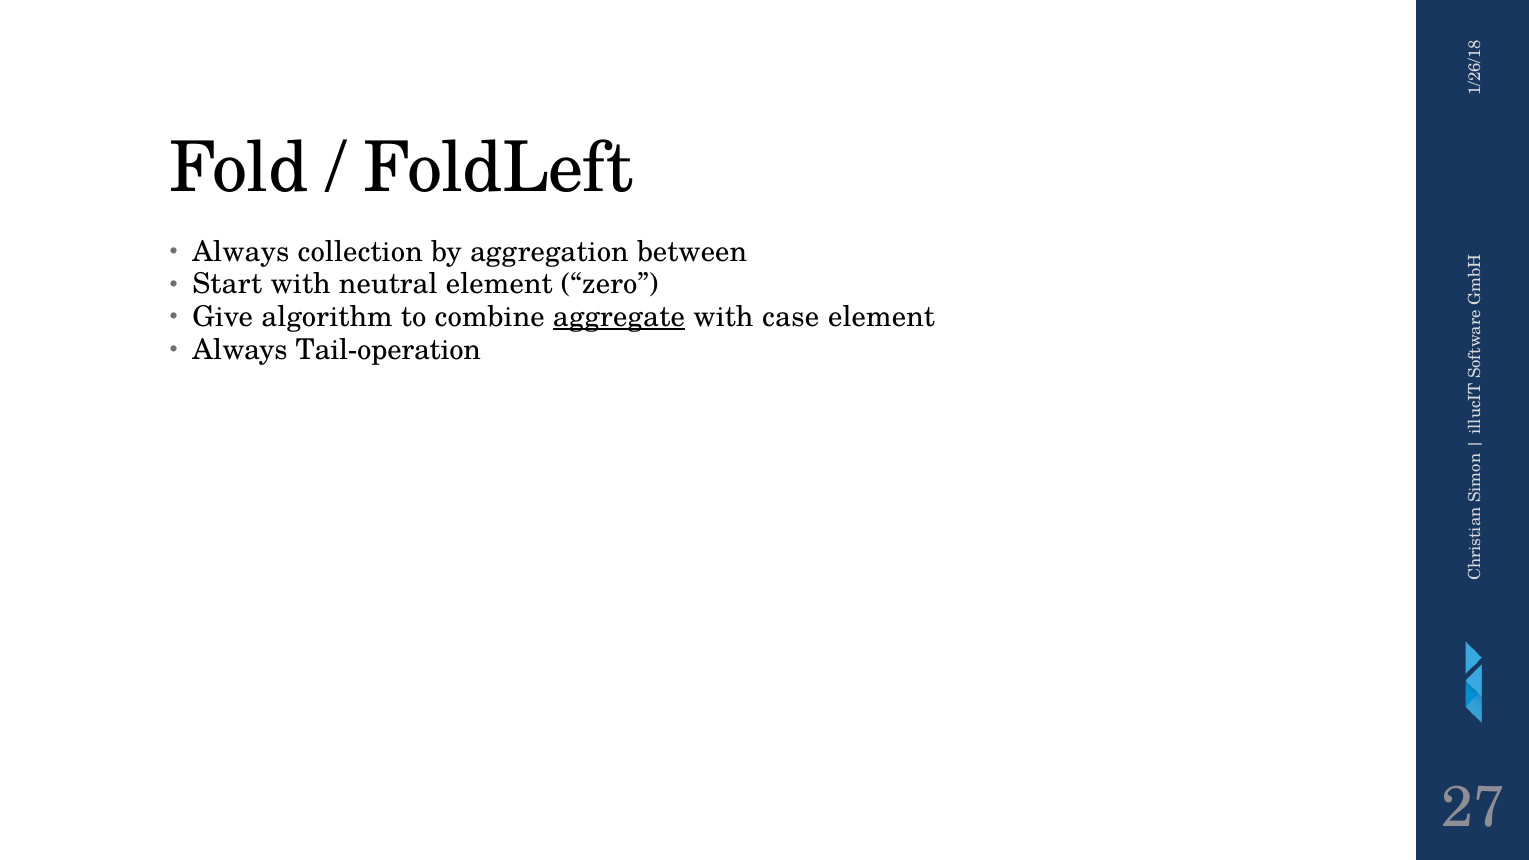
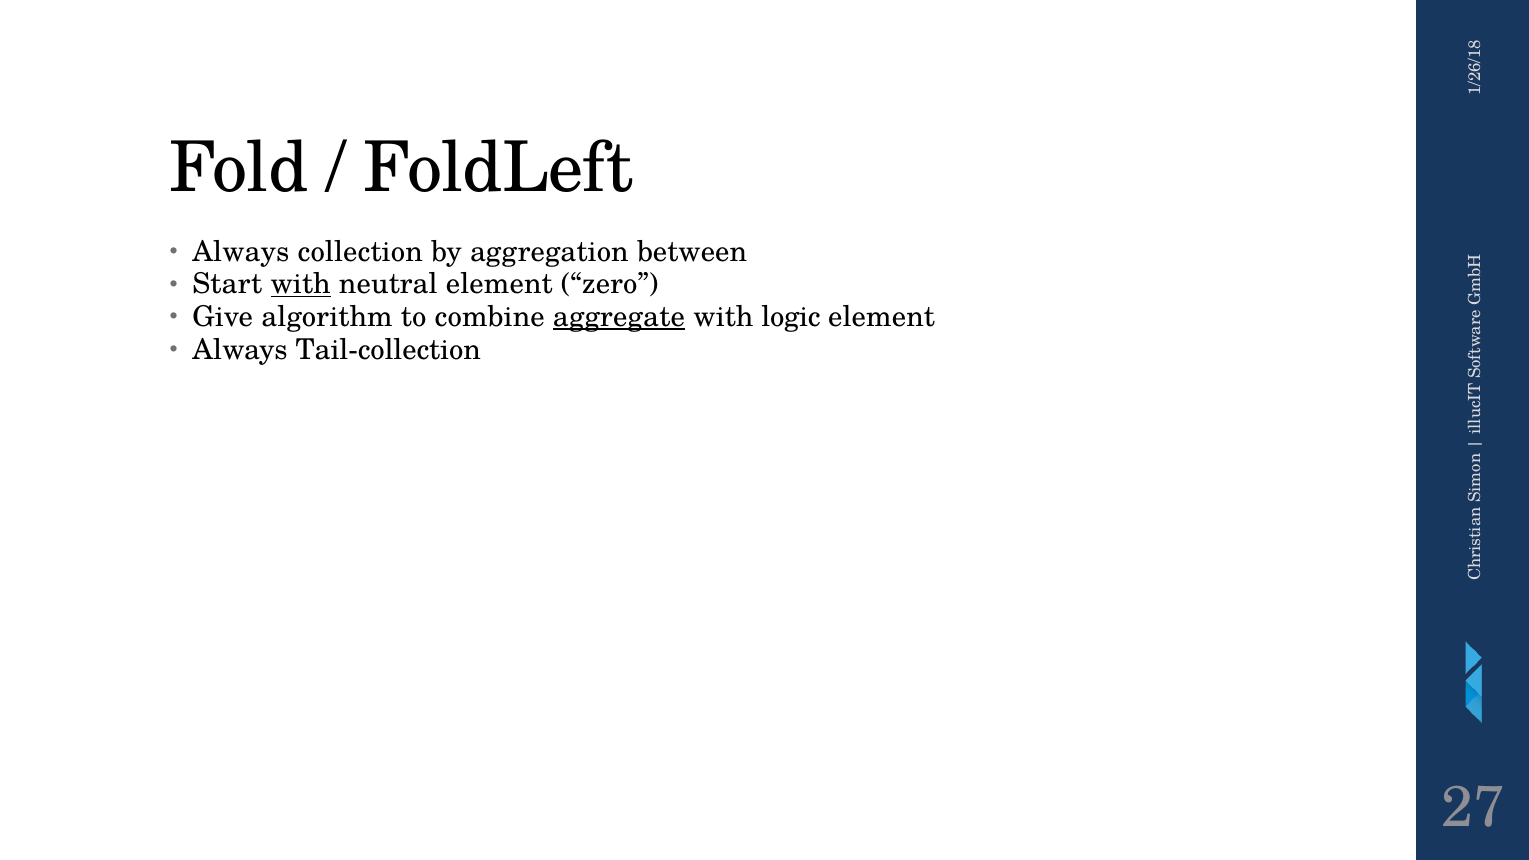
with at (301, 284) underline: none -> present
case: case -> logic
Tail-operation: Tail-operation -> Tail-collection
